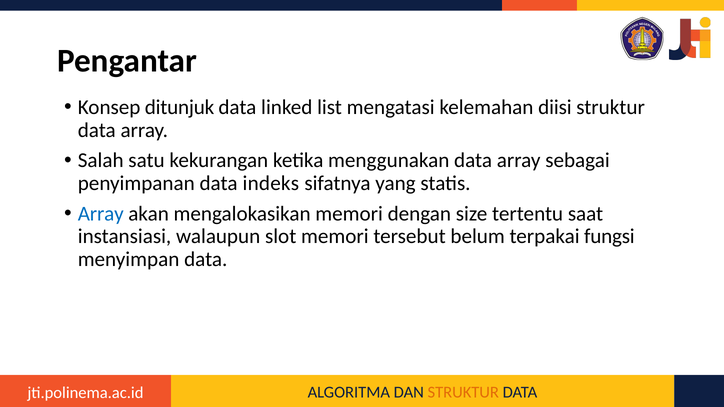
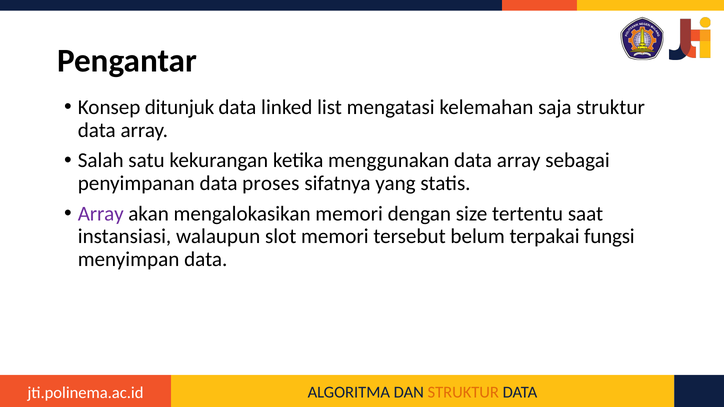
diisi: diisi -> saja
indeks: indeks -> proses
Array at (101, 214) colour: blue -> purple
